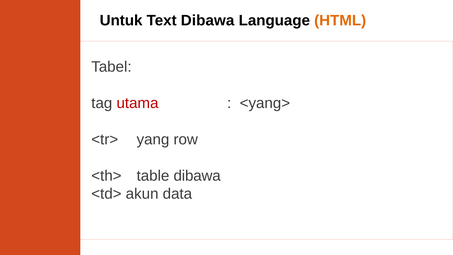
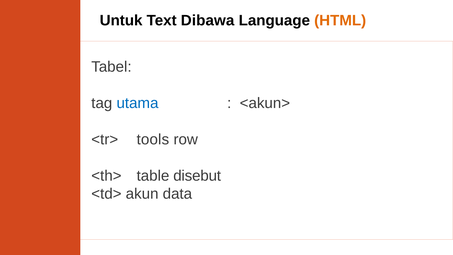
utama colour: red -> blue
<yang>: <yang> -> <akun>
yang: yang -> tools
table dibawa: dibawa -> disebut
